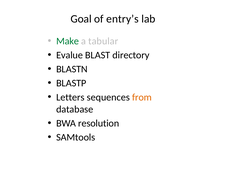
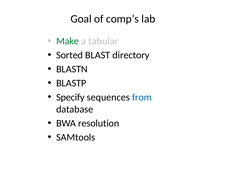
entry’s: entry’s -> comp’s
Evalue: Evalue -> Sorted
Letters: Letters -> Specify
from colour: orange -> blue
